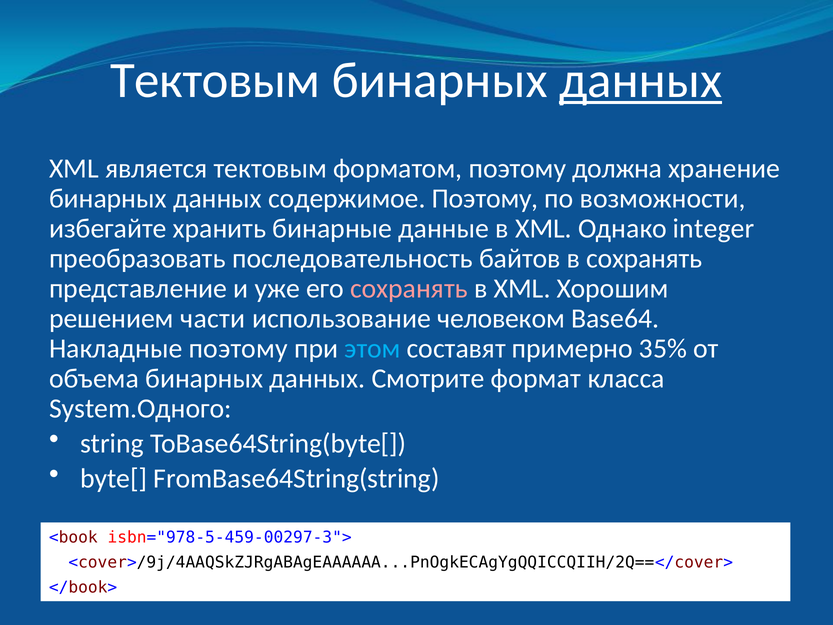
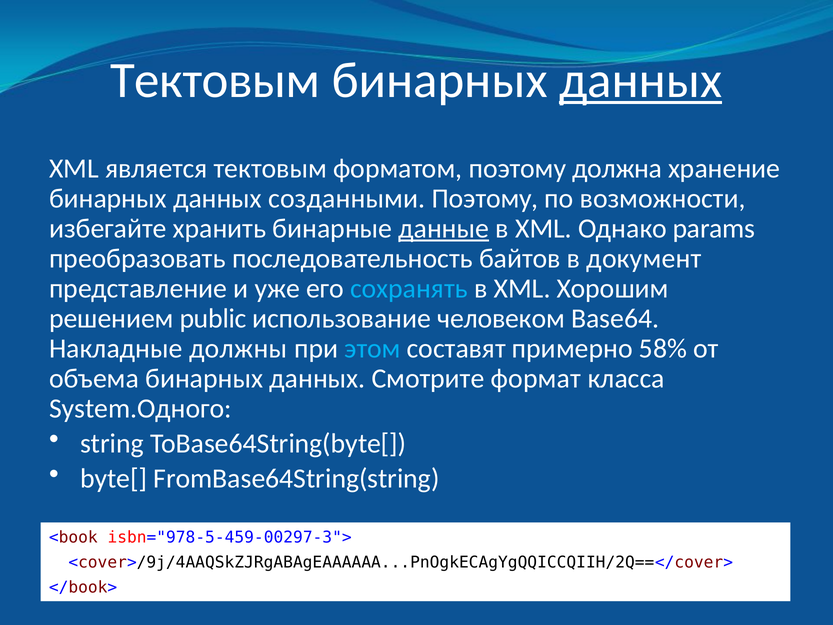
содержимое: содержимое -> созданными
данные underline: none -> present
integer: integer -> params
в сохранять: сохранять -> документ
сохранять at (409, 288) colour: pink -> light blue
части: части -> public
Накладные поэтому: поэтому -> должны
35%: 35% -> 58%
